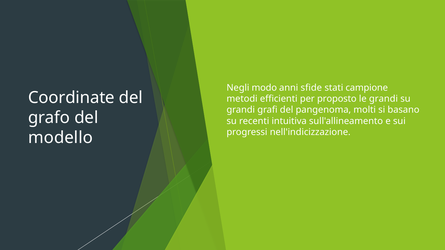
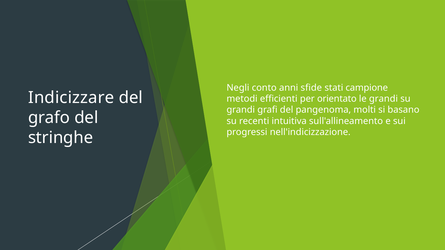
modo: modo -> conto
Coordinate: Coordinate -> Indicizzare
proposto: proposto -> orientato
modello: modello -> stringhe
